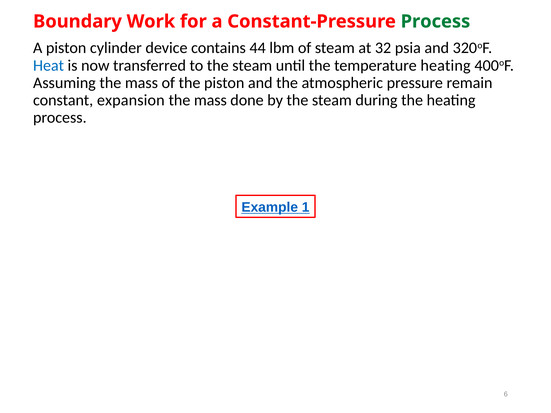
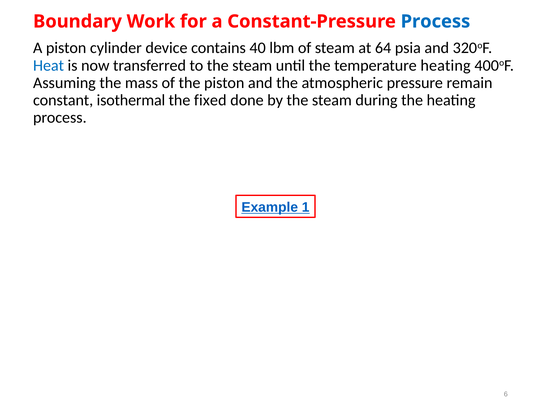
Process at (435, 21) colour: green -> blue
44: 44 -> 40
32: 32 -> 64
expansion: expansion -> isothermal
mass at (210, 100): mass -> fixed
